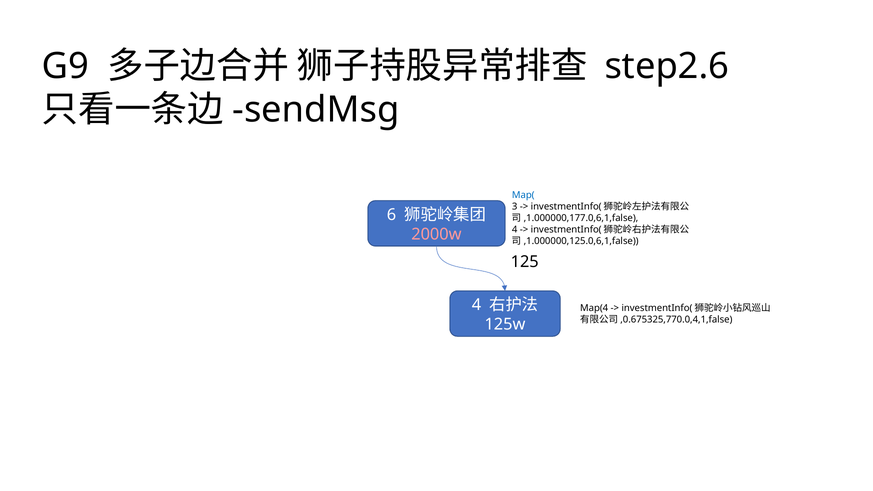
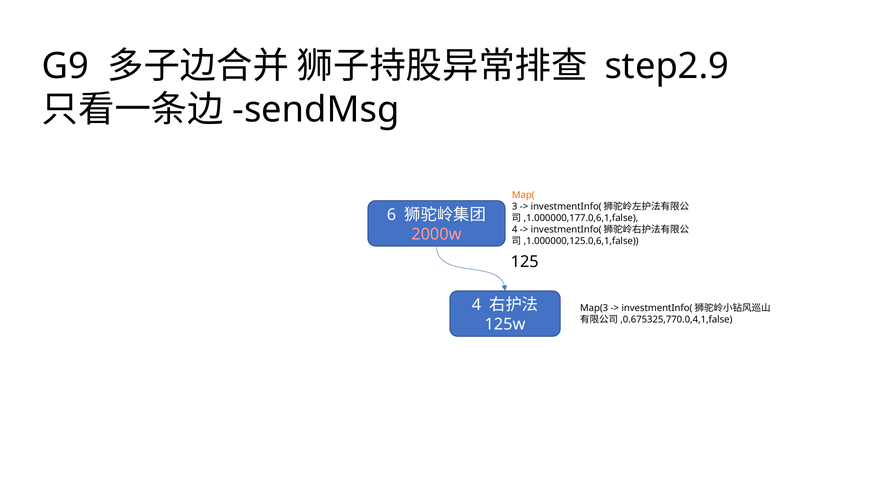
step2.6: step2.6 -> step2.9
Map( colour: blue -> orange
Map(4: Map(4 -> Map(3
